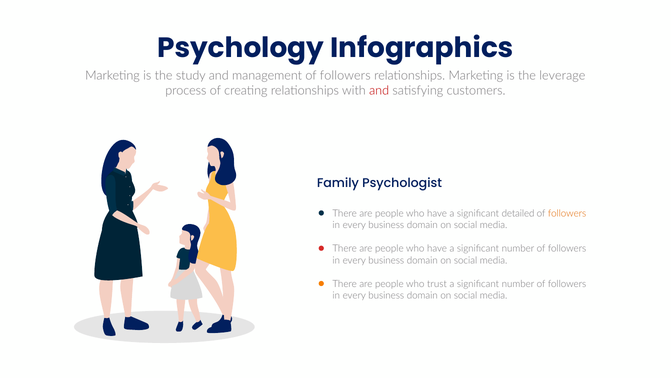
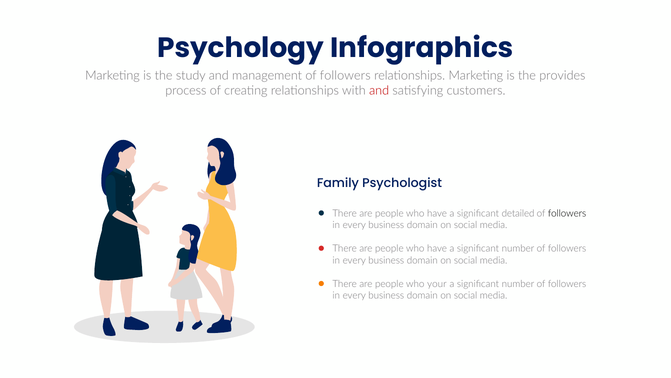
leverage: leverage -> provides
followers at (567, 213) colour: orange -> black
trust: trust -> your
